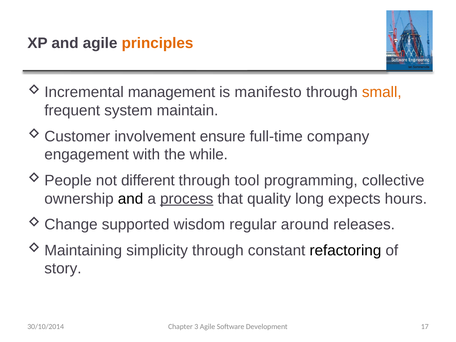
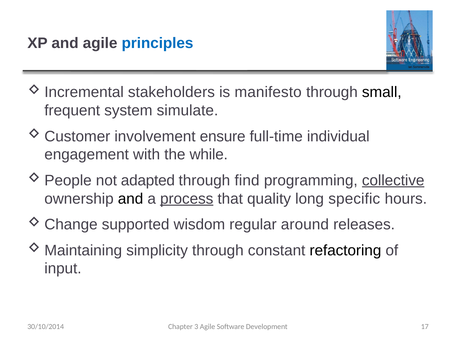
principles colour: orange -> blue
management: management -> stakeholders
small colour: orange -> black
maintain: maintain -> simulate
company: company -> individual
different: different -> adapted
tool: tool -> find
collective underline: none -> present
expects: expects -> specific
story: story -> input
